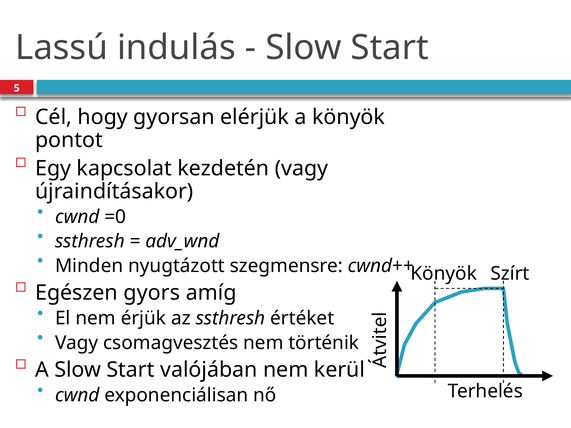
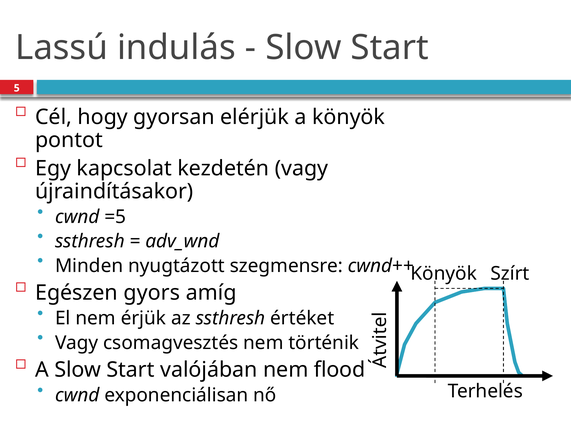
=0: =0 -> =5
kerül: kerül -> flood
